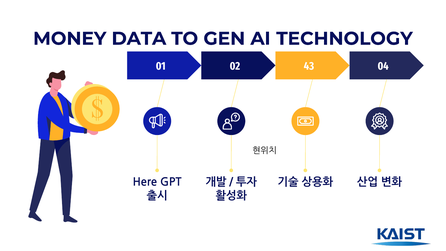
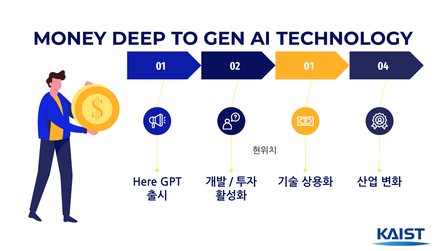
DATA: DATA -> DEEP
02 43: 43 -> 01
